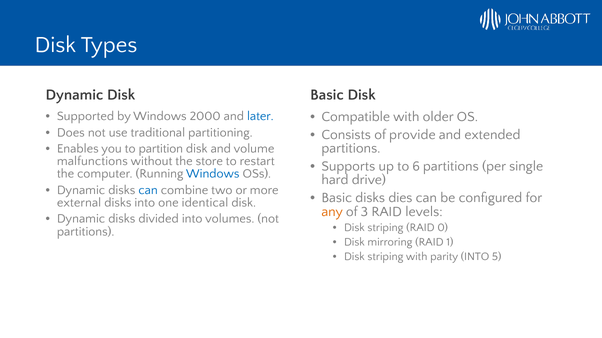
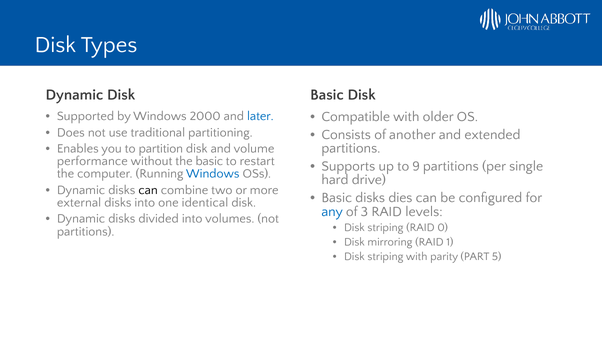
provide: provide -> another
malfunctions: malfunctions -> performance
the store: store -> basic
6: 6 -> 9
can at (148, 190) colour: blue -> black
any colour: orange -> blue
parity INTO: INTO -> PART
